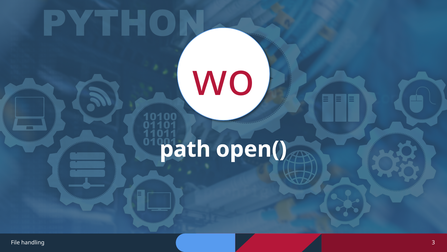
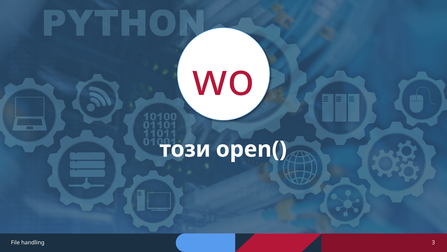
path: path -> този
